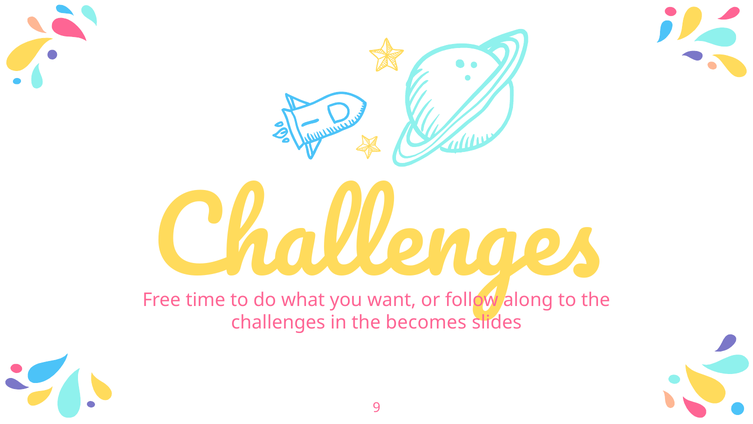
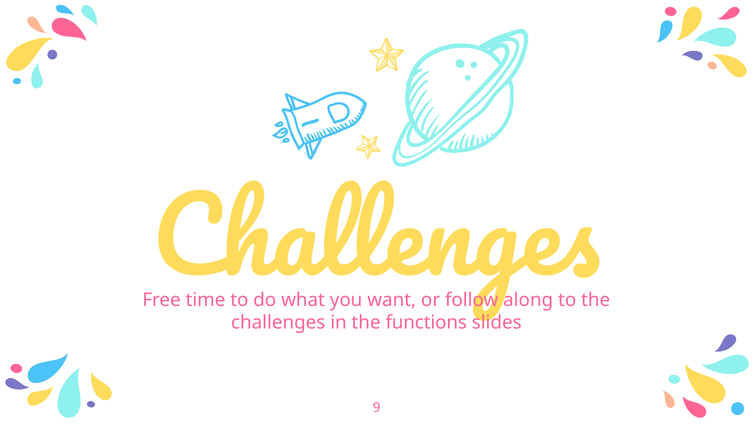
becomes: becomes -> functions
